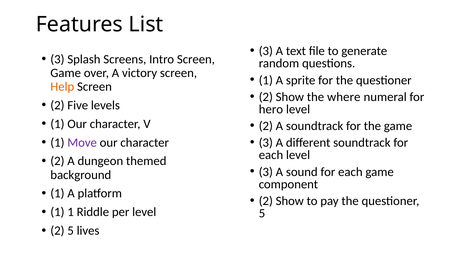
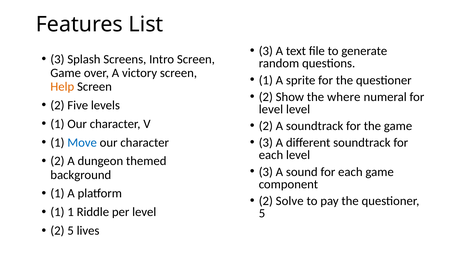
hero at (271, 109): hero -> level
Move colour: purple -> blue
Show at (290, 201): Show -> Solve
